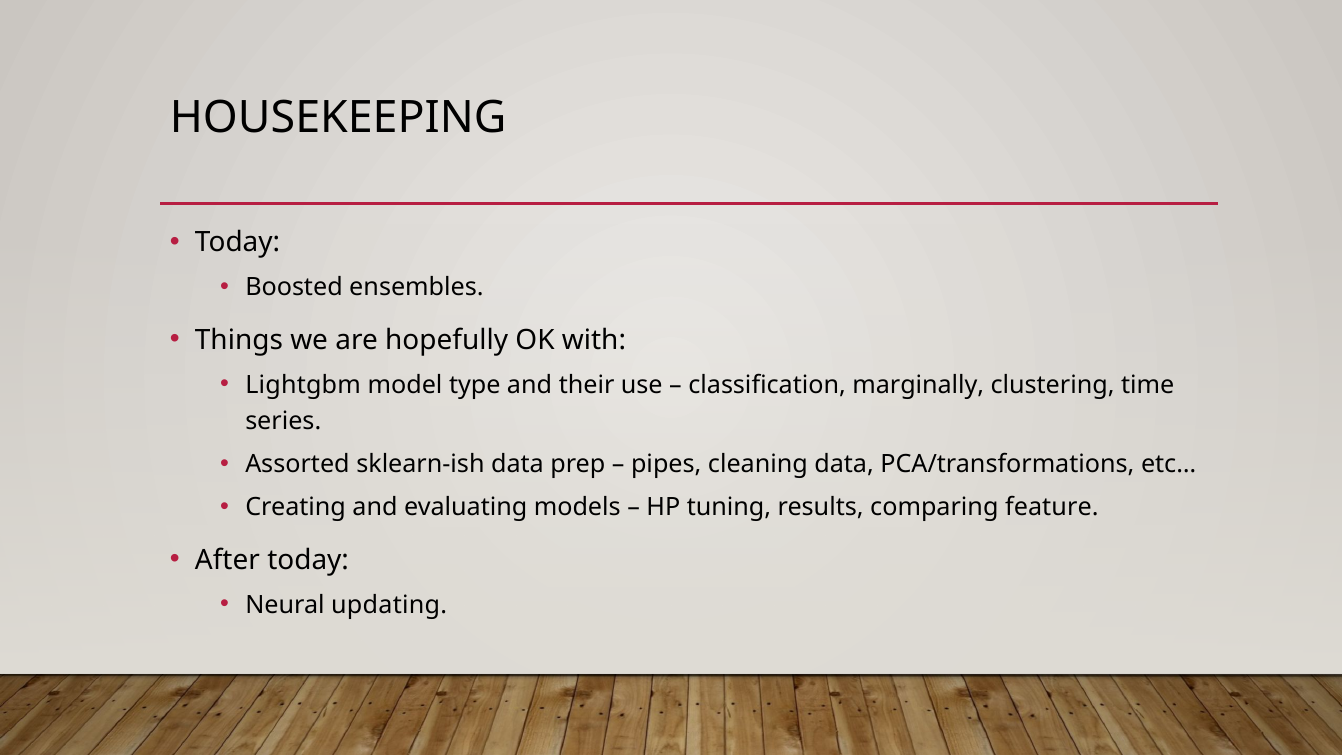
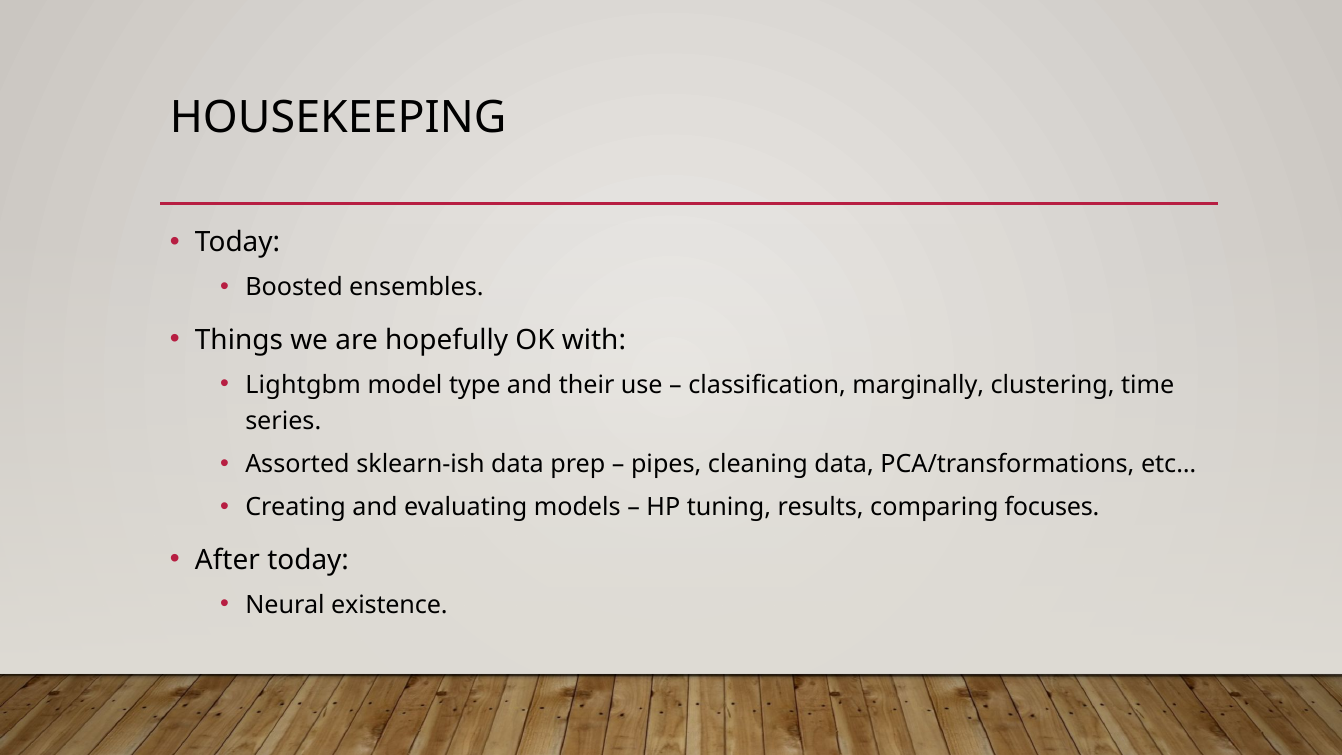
feature: feature -> focuses
updating: updating -> existence
